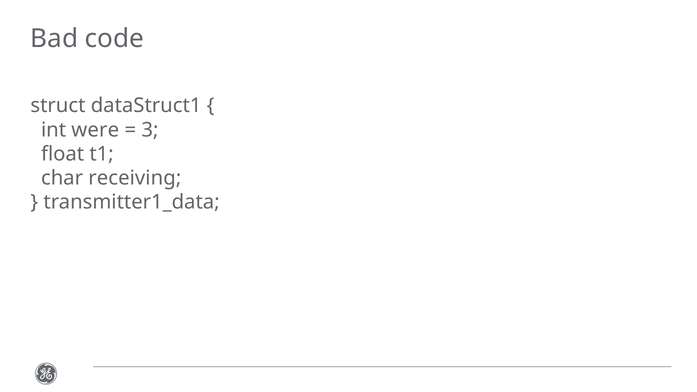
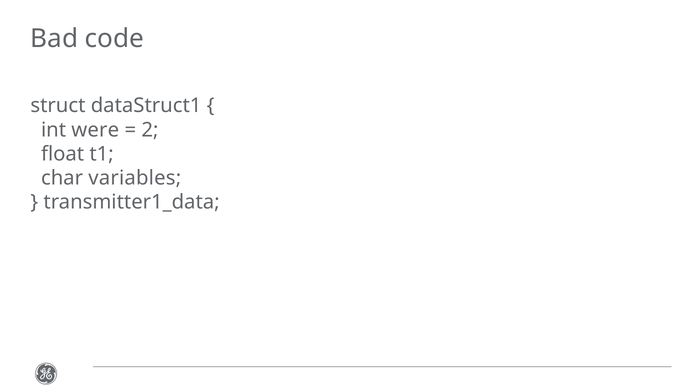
3: 3 -> 2
receiving: receiving -> variables
